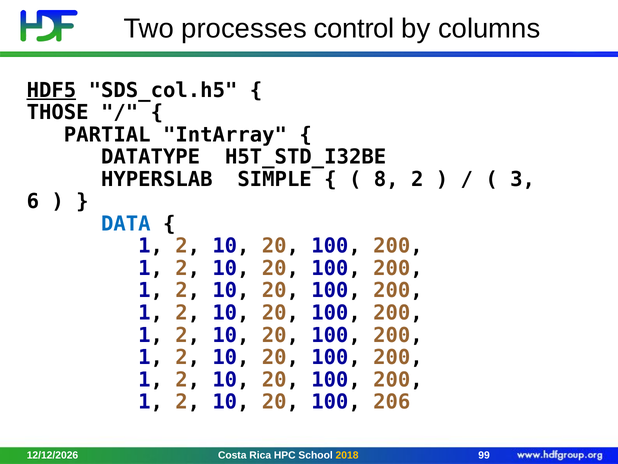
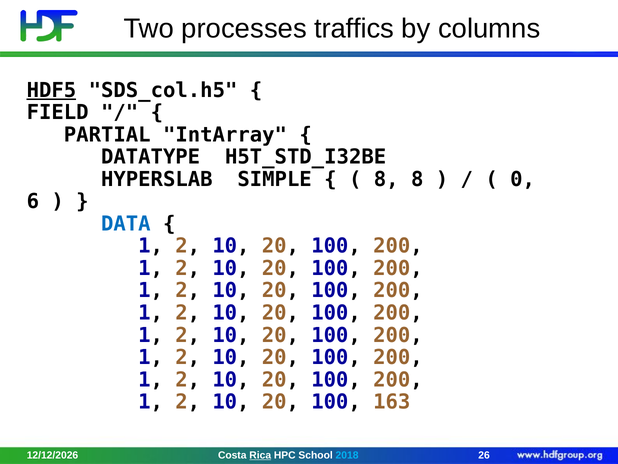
control: control -> traffics
THOSE: THOSE -> FIELD
8 2: 2 -> 8
3: 3 -> 0
206: 206 -> 163
Rica underline: none -> present
2018 colour: yellow -> light blue
99: 99 -> 26
